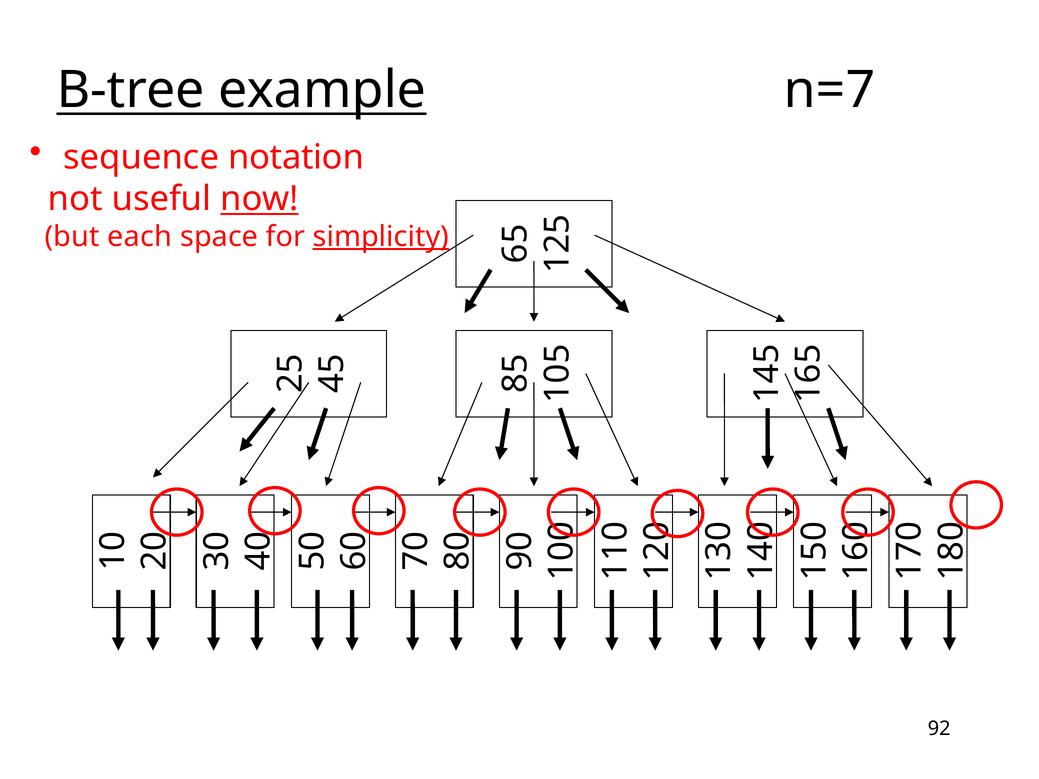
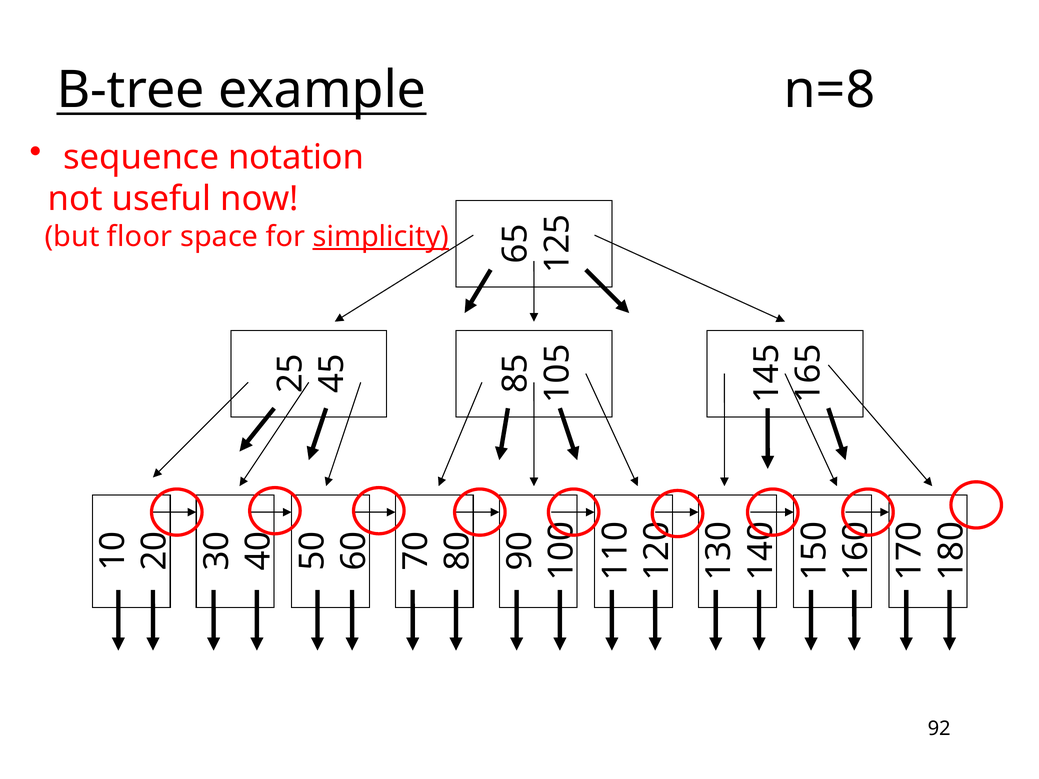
n=7: n=7 -> n=8
now underline: present -> none
each: each -> floor
